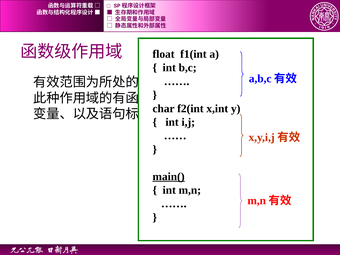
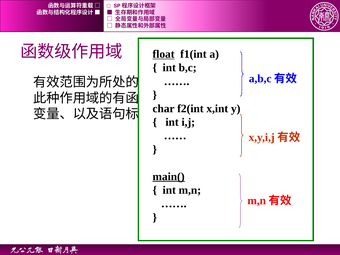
float underline: none -> present
